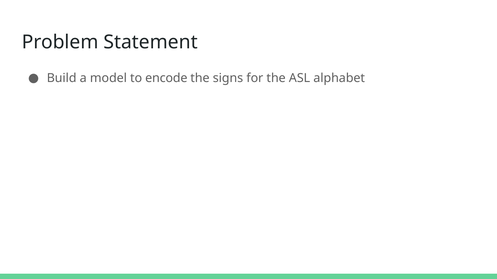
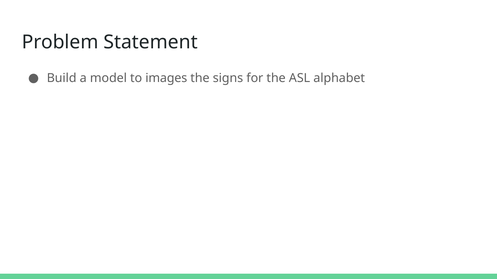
encode: encode -> images
